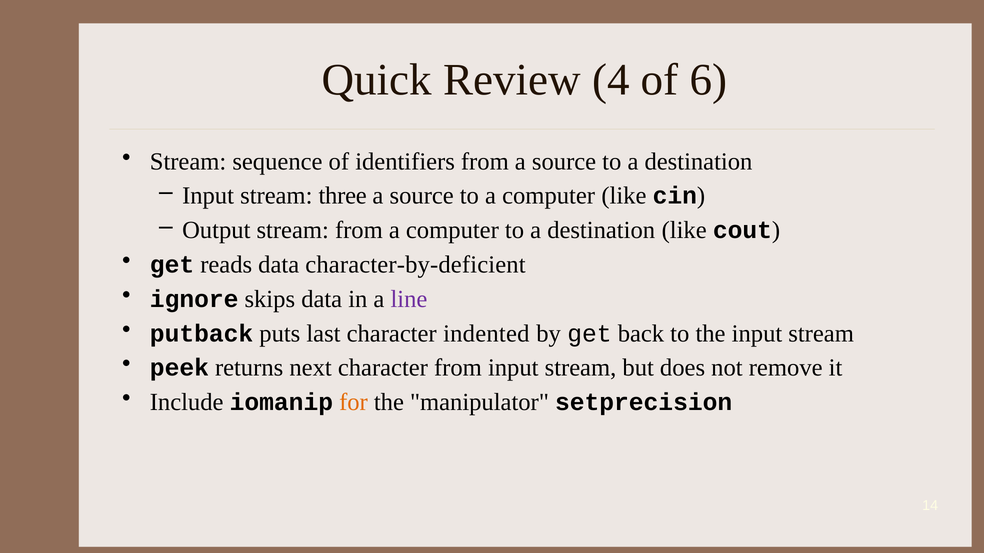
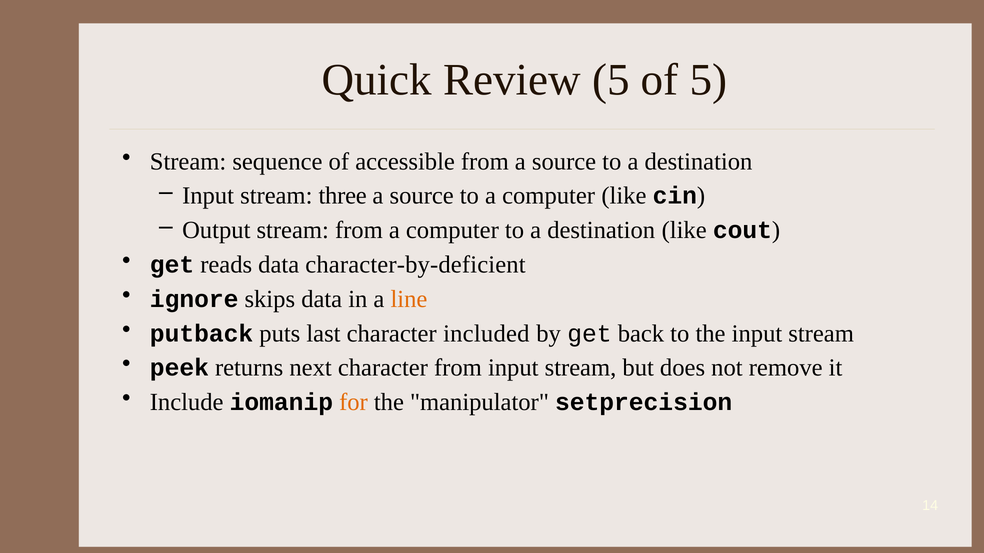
Review 4: 4 -> 5
of 6: 6 -> 5
identifiers: identifiers -> accessible
line colour: purple -> orange
indented: indented -> included
